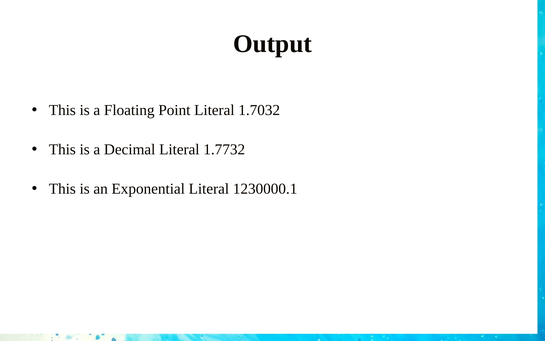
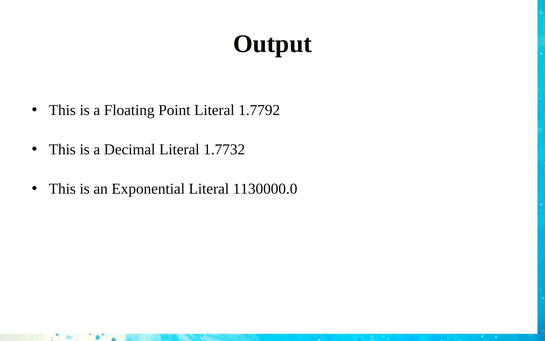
1.7032: 1.7032 -> 1.7792
1230000.1: 1230000.1 -> 1130000.0
